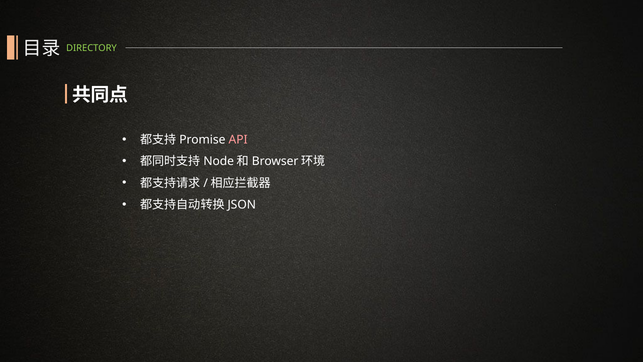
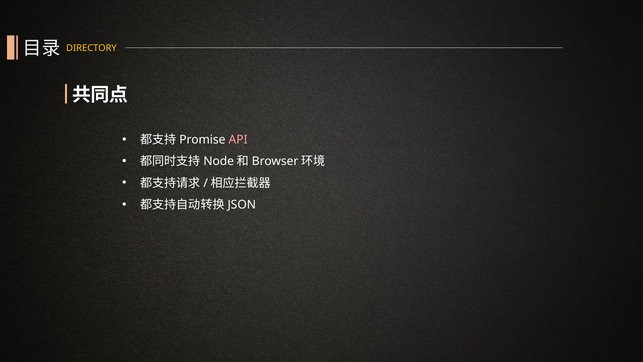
DIRECTORY colour: light green -> yellow
